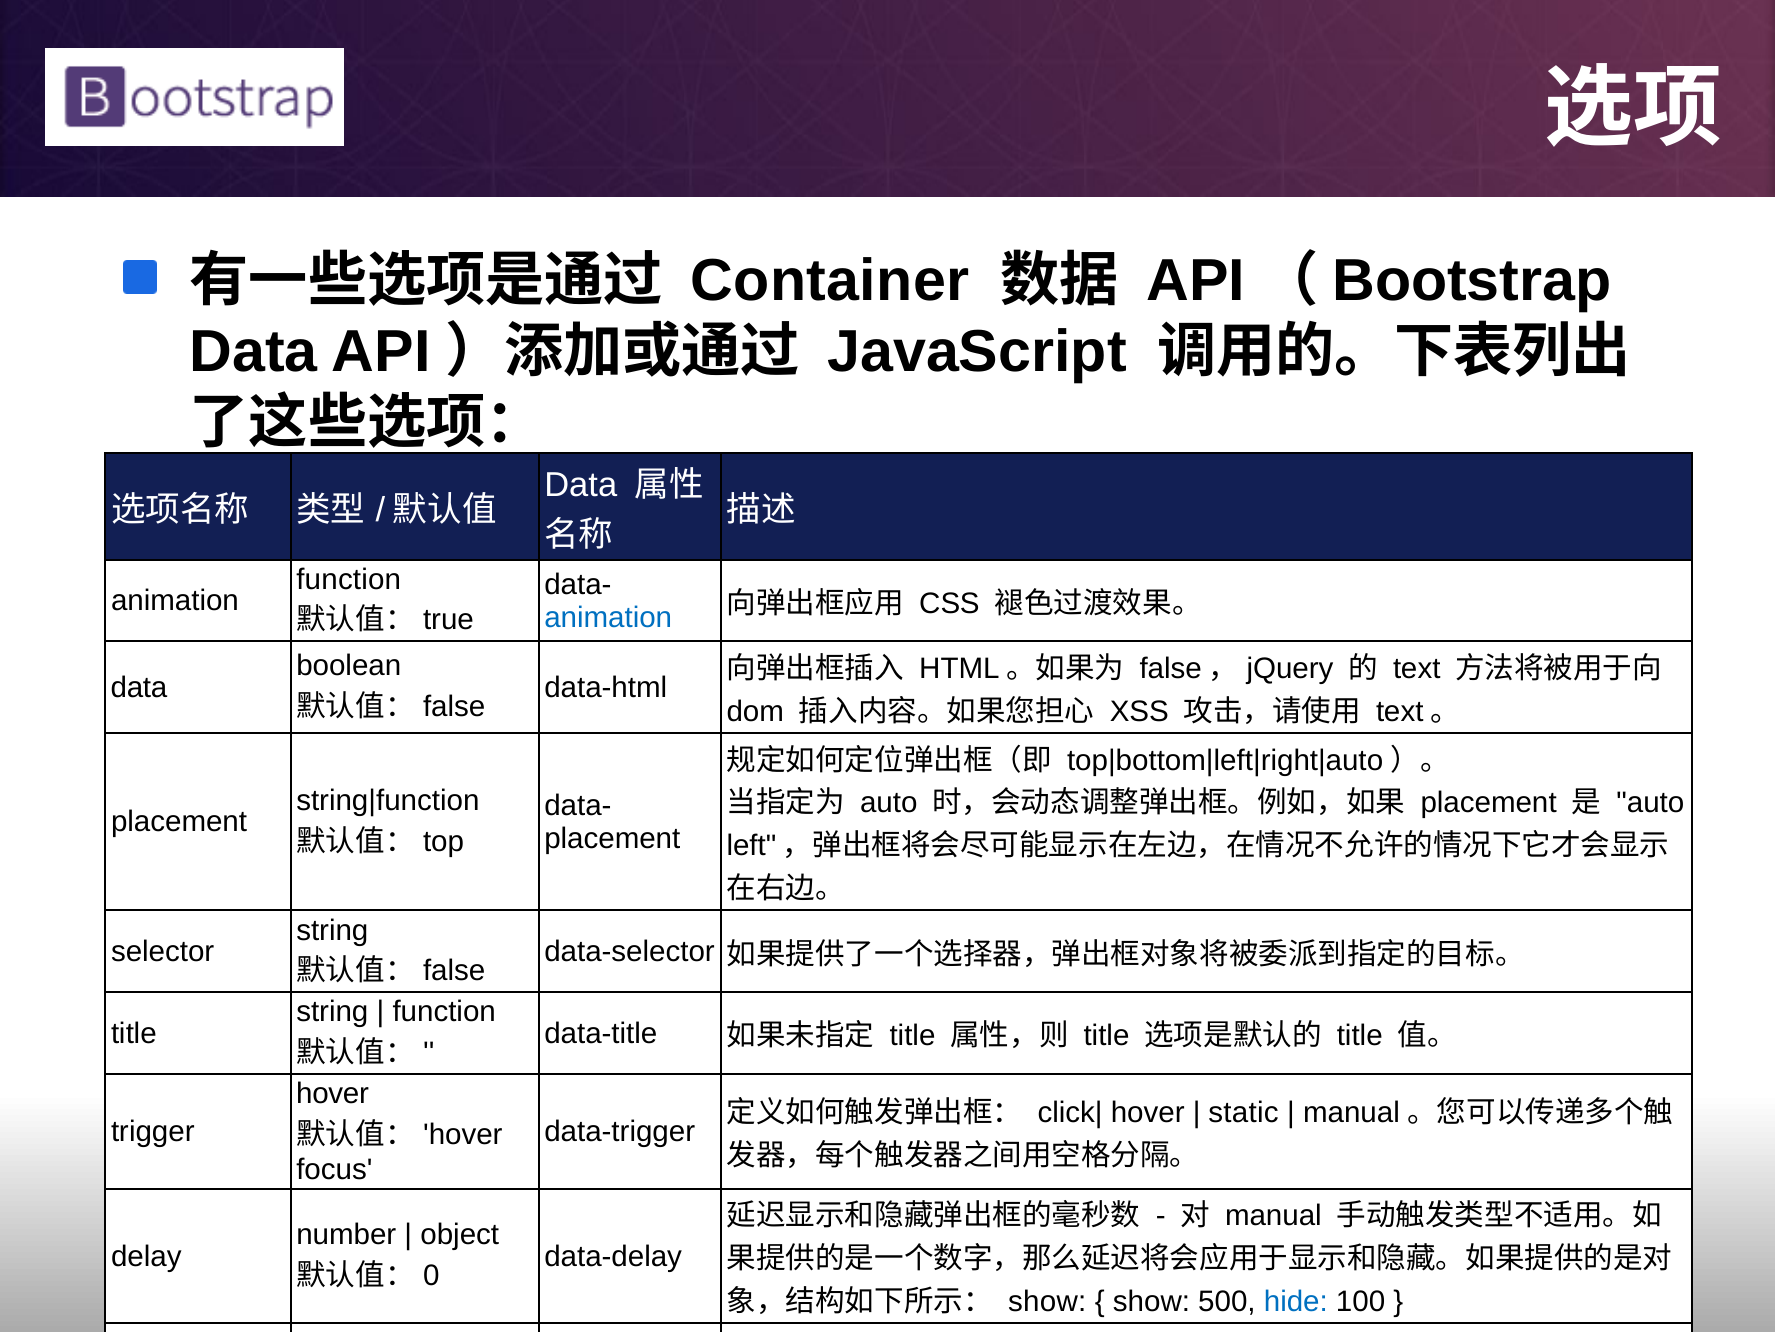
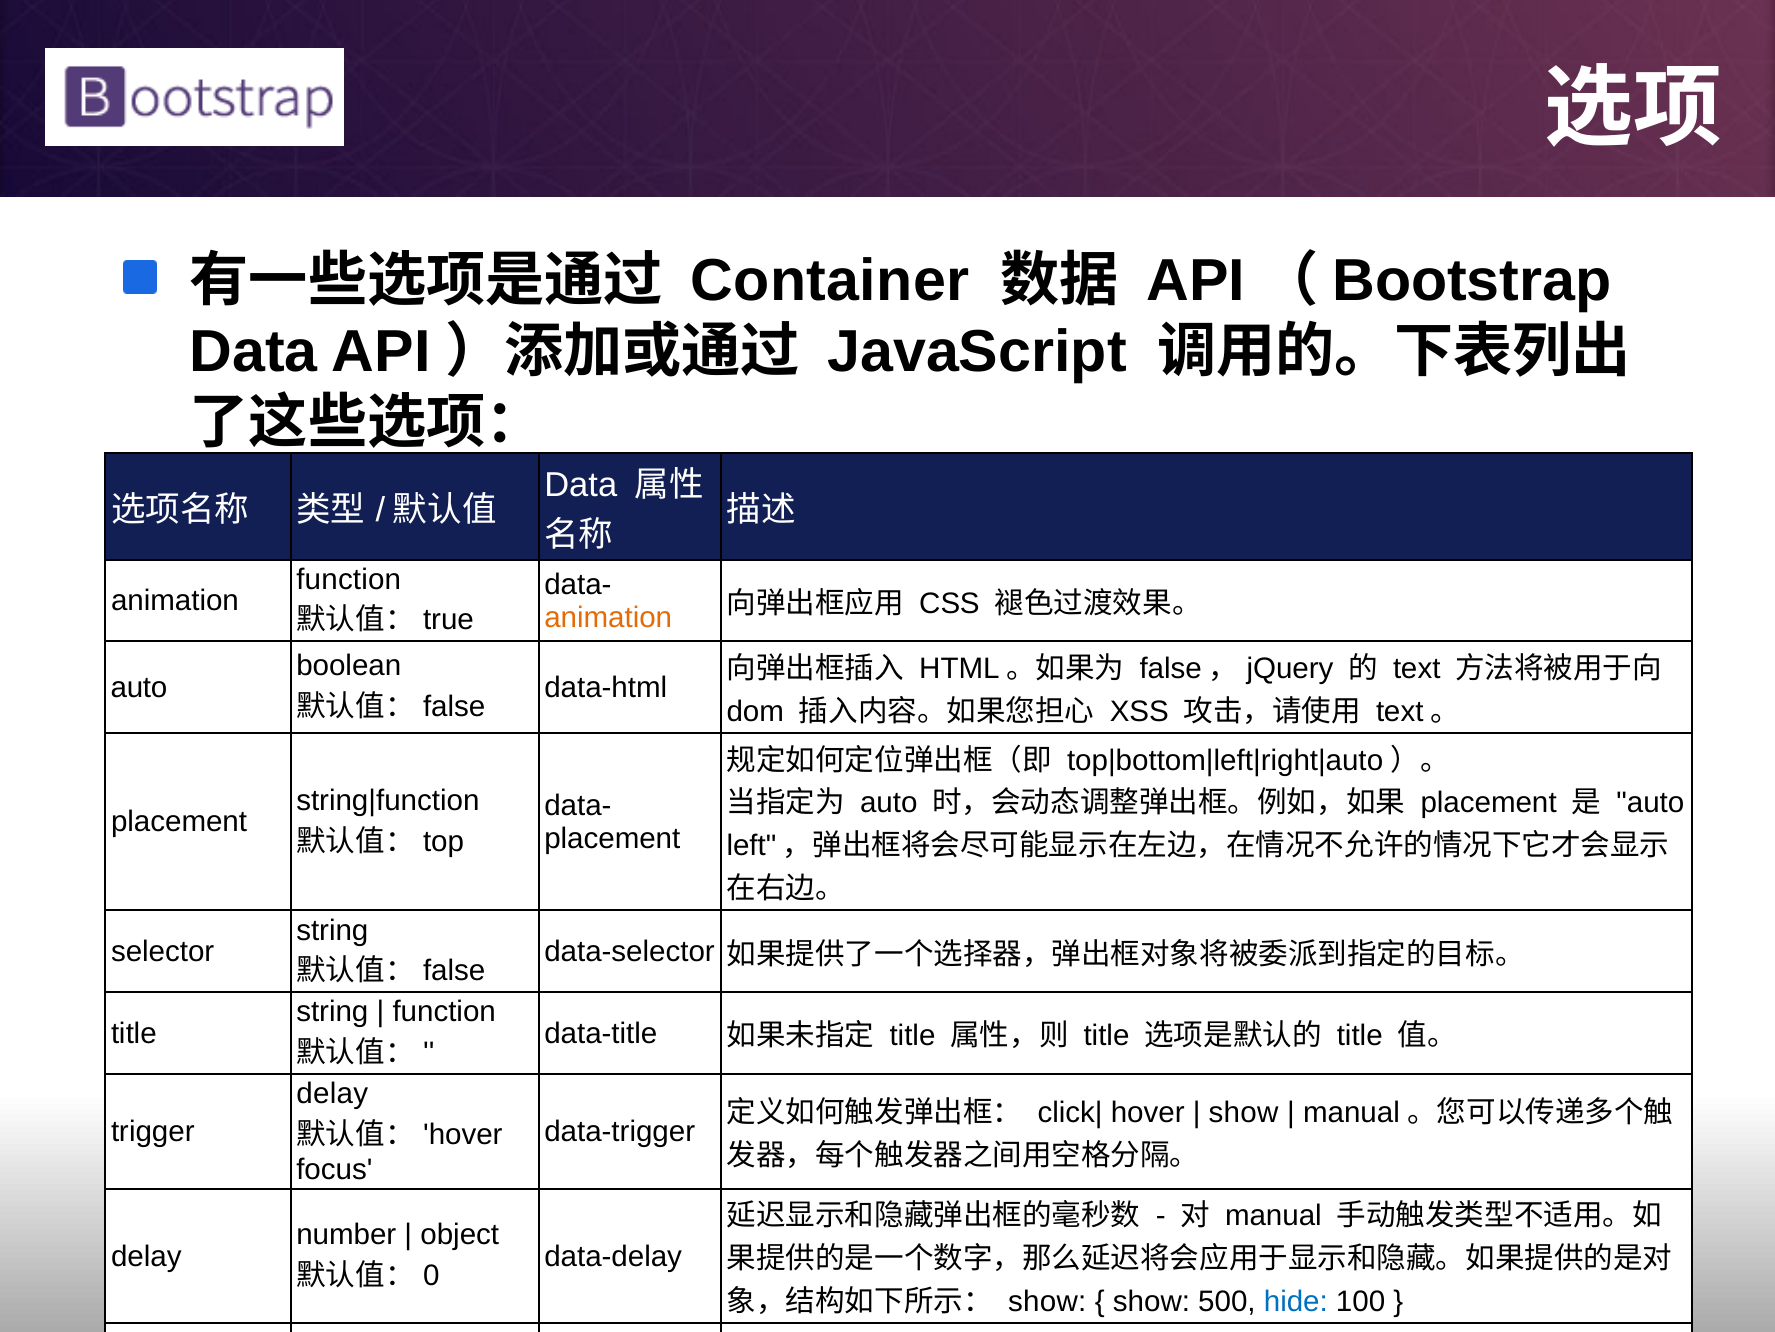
animation at (608, 617) colour: blue -> orange
data at (139, 687): data -> auto
hover at (332, 1093): hover -> delay
static at (1244, 1112): static -> show
